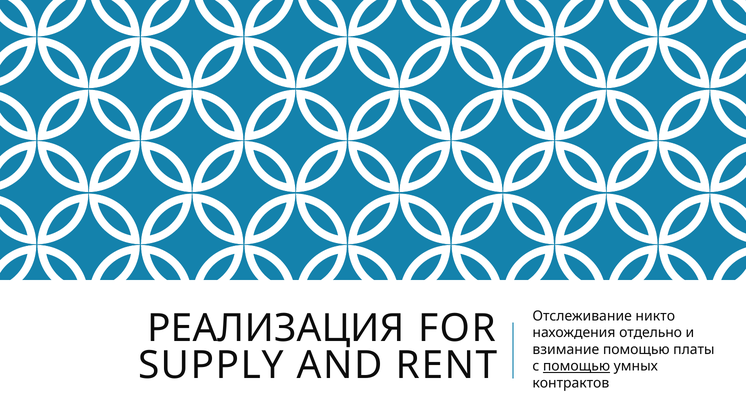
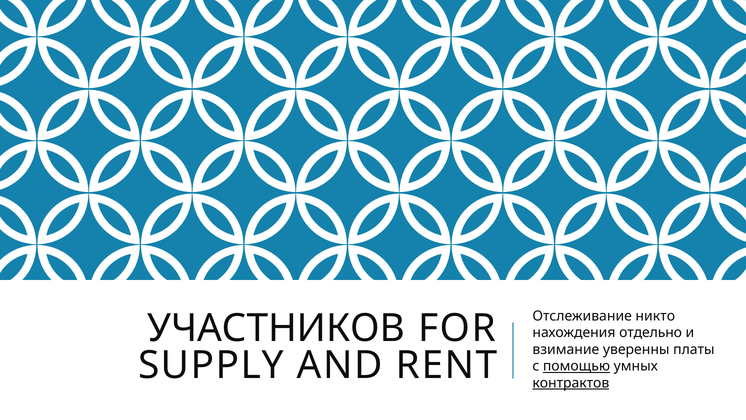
РЕАЛИЗАЦИЯ: РЕАЛИЗАЦИЯ -> УЧАСТНИКОВ
взимание помощью: помощью -> уверенны
контрактов underline: none -> present
